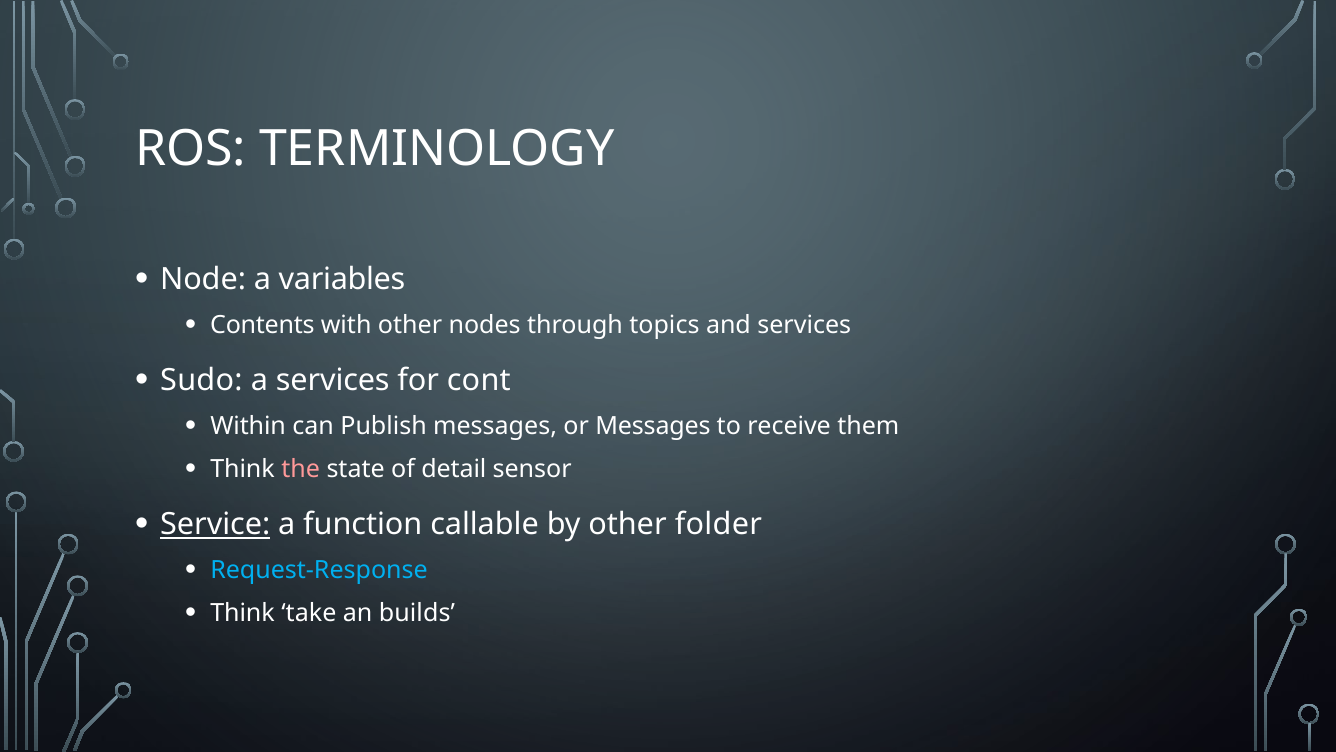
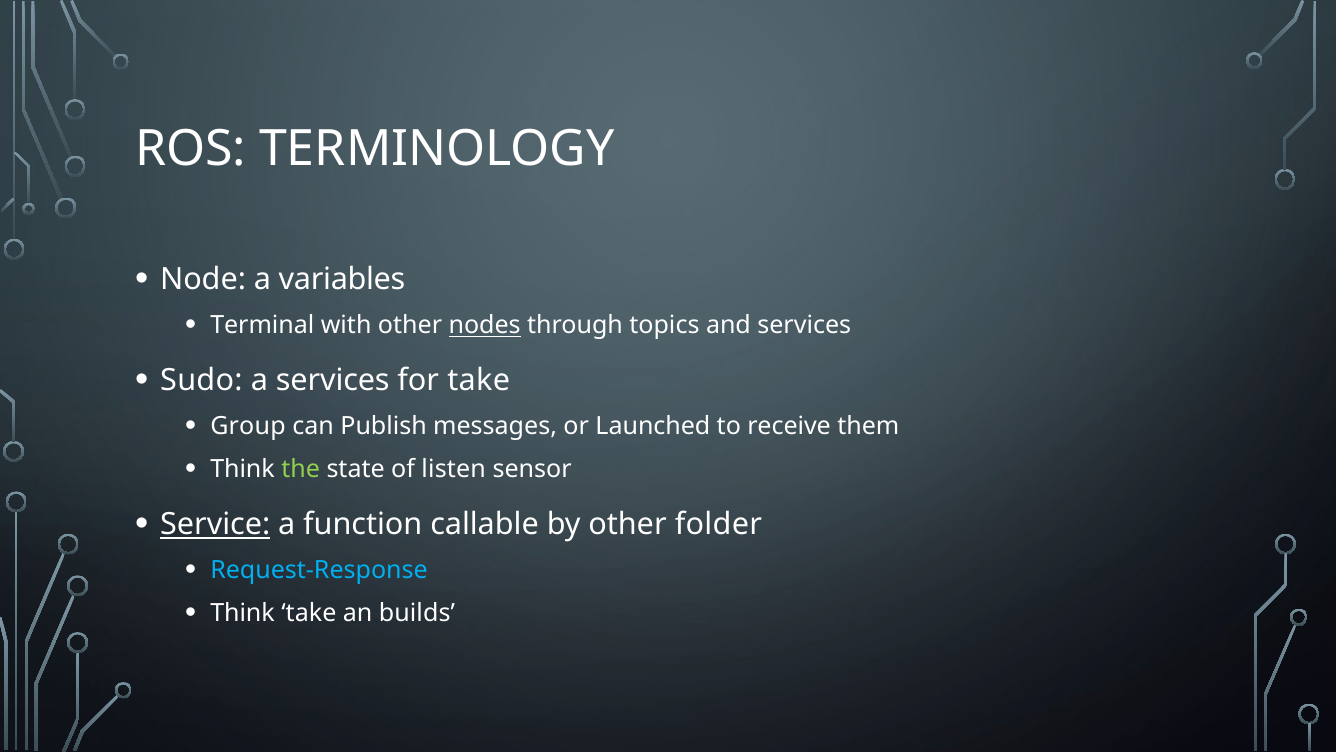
Contents: Contents -> Terminal
nodes underline: none -> present
for cont: cont -> take
Within: Within -> Group
or Messages: Messages -> Launched
the colour: pink -> light green
detail: detail -> listen
